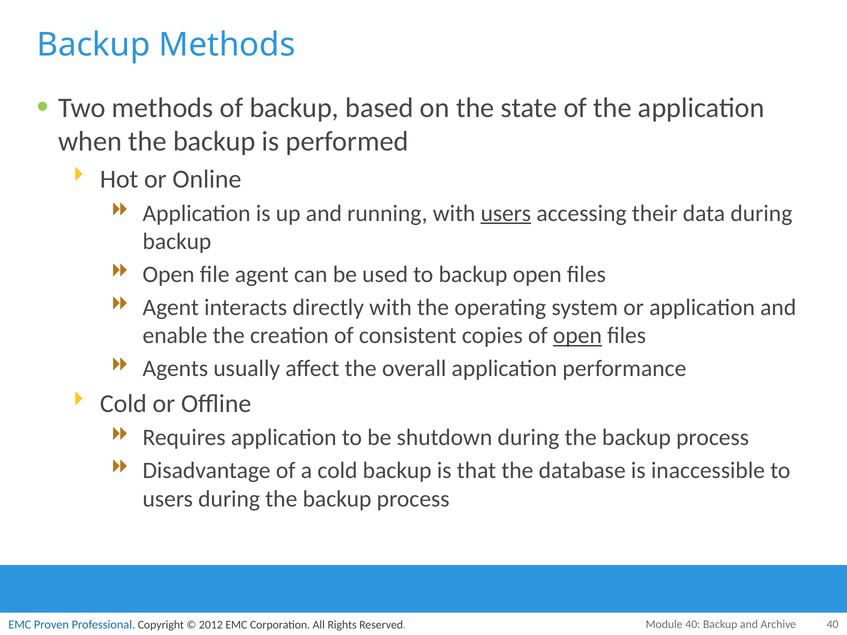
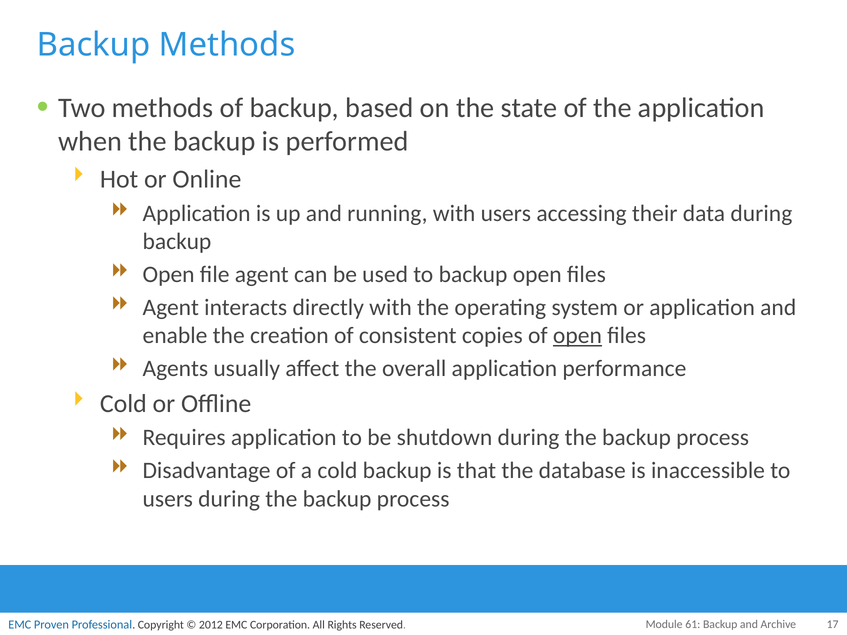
users at (506, 213) underline: present -> none
Module 40: 40 -> 61
Archive 40: 40 -> 17
